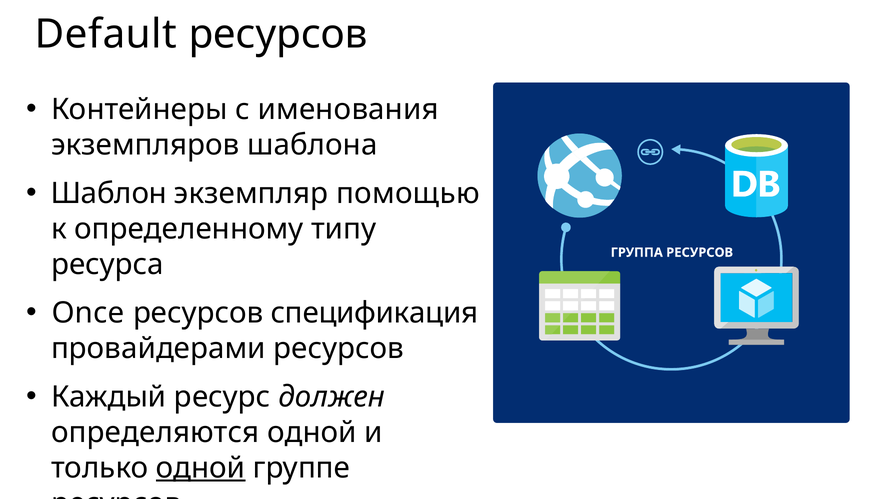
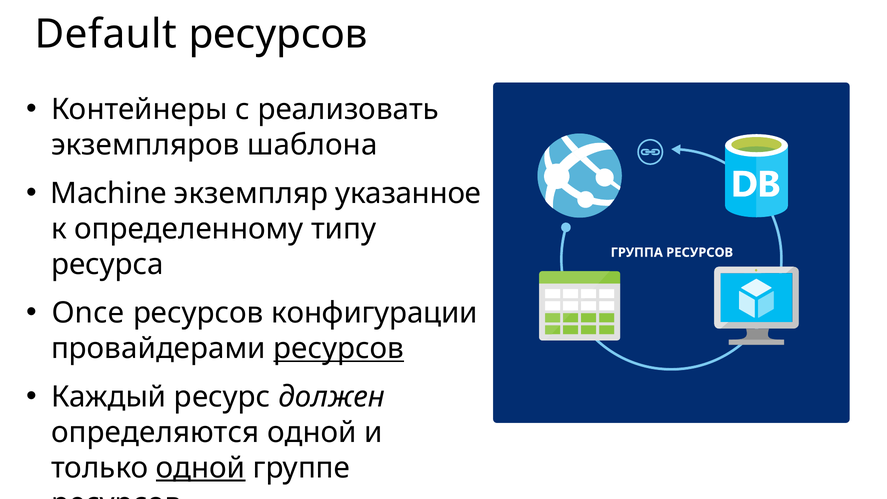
именования: именования -> реализовать
Шаблон: Шаблон -> Machine
помощью: помощью -> указанное
спецификация: спецификация -> конфигурации
ресурсов at (339, 348) underline: none -> present
